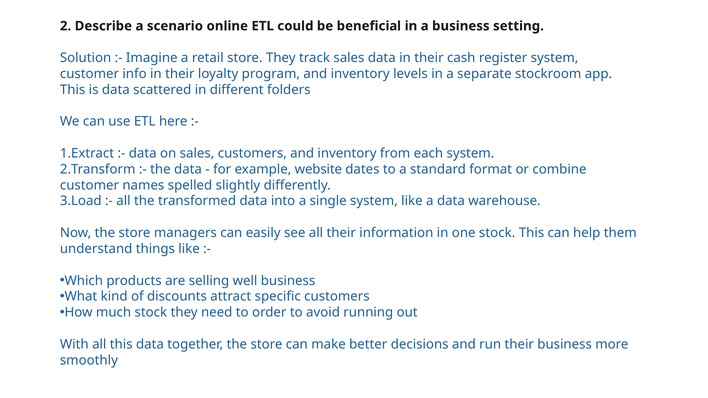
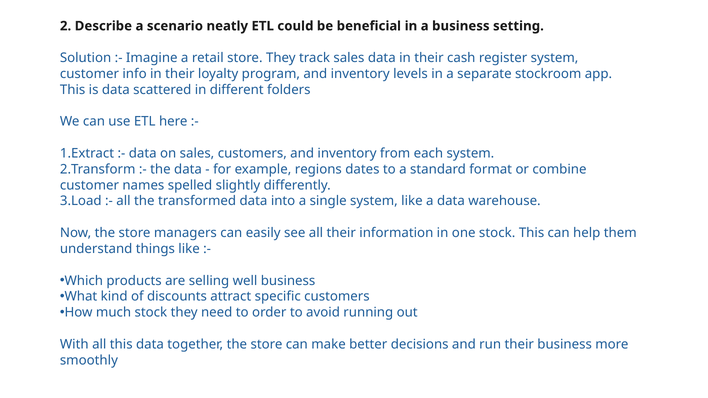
online: online -> neatly
website: website -> regions
